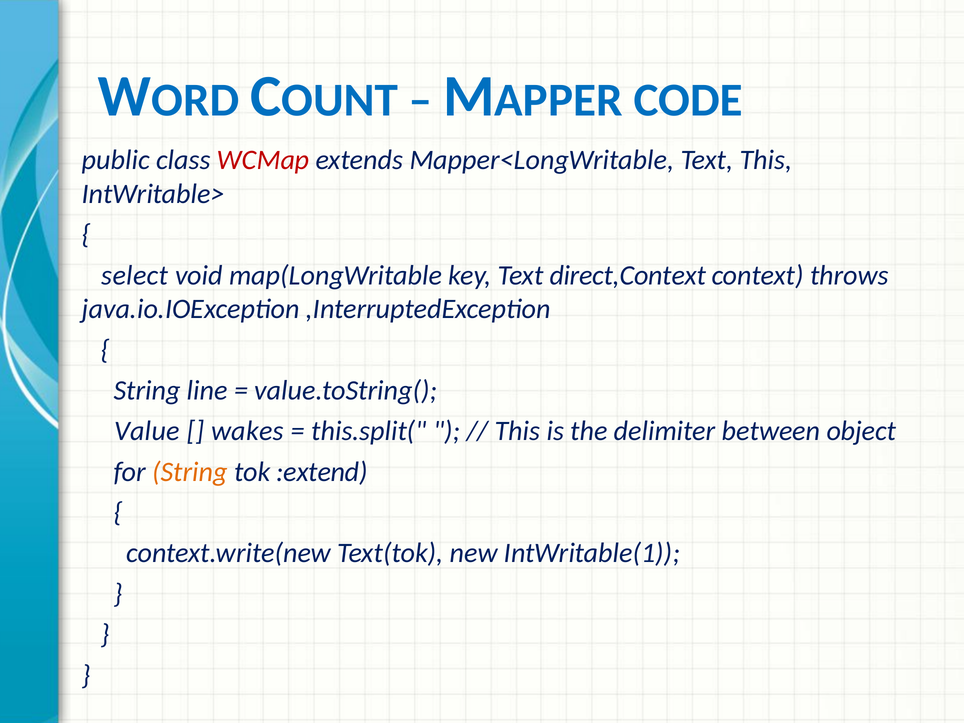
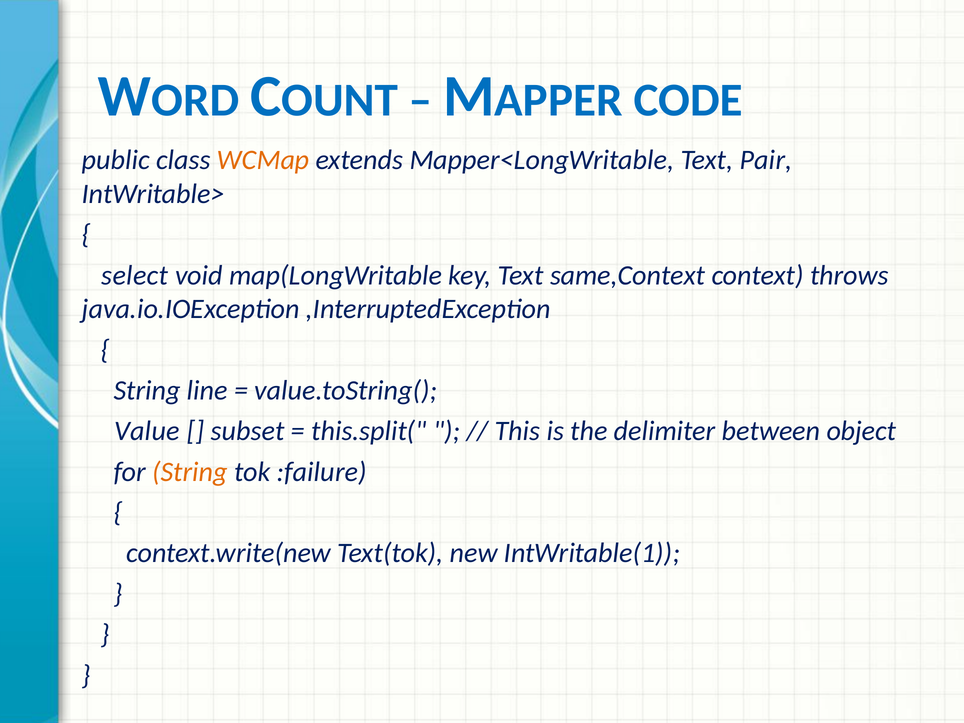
WCMap colour: red -> orange
Text This: This -> Pair
direct,Context: direct,Context -> same,Context
wakes: wakes -> subset
:extend: :extend -> :failure
